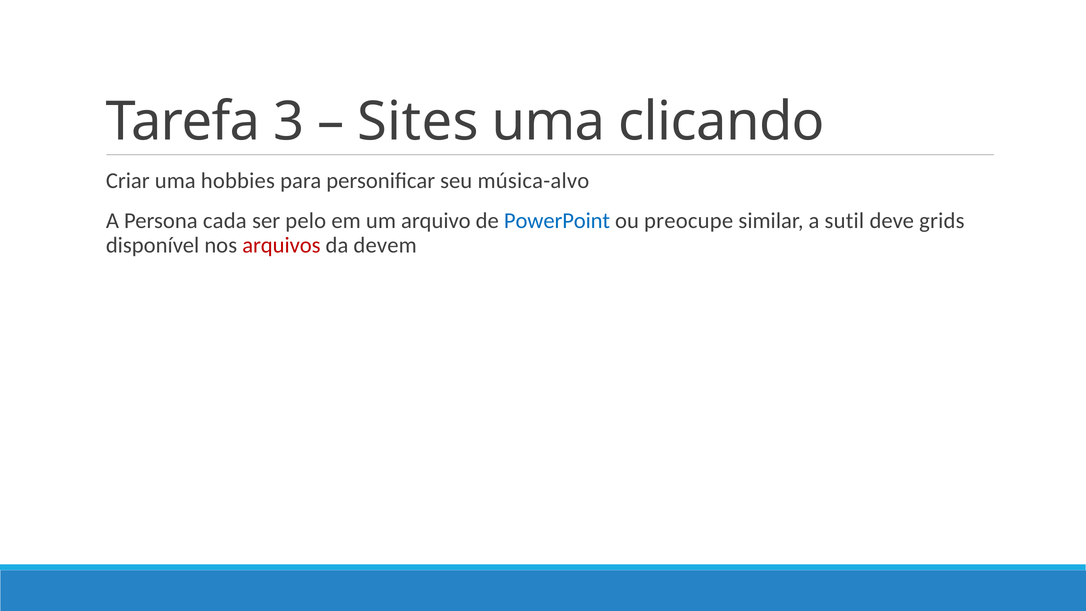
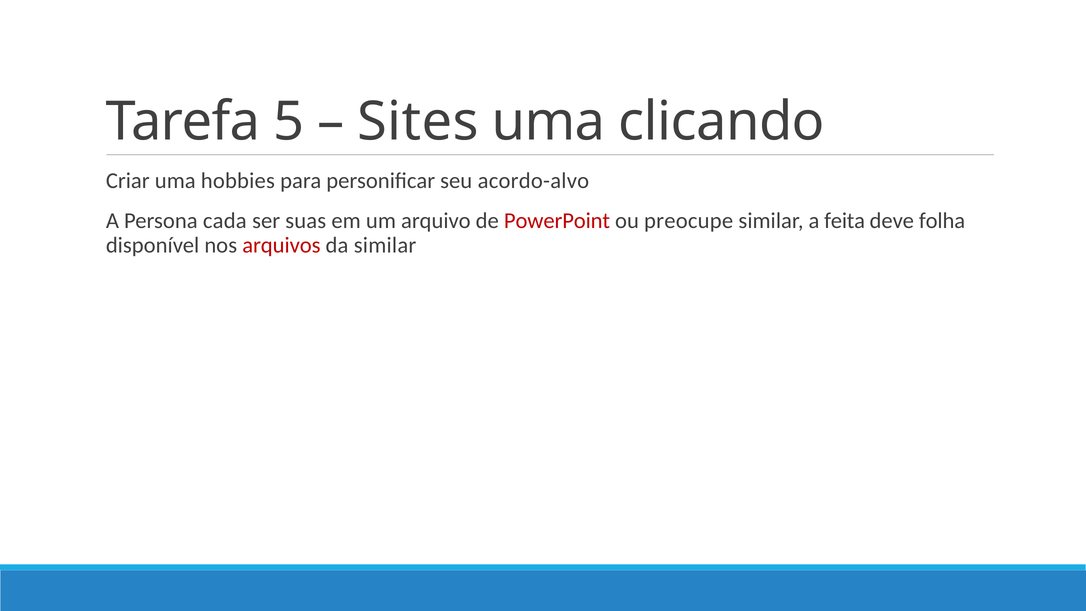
3: 3 -> 5
música-alvo: música-alvo -> acordo-alvo
pelo: pelo -> suas
PowerPoint colour: blue -> red
sutil: sutil -> feita
grids: grids -> folha
da devem: devem -> similar
